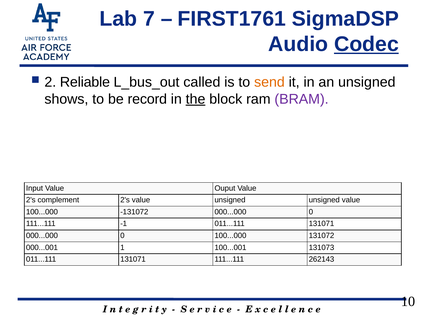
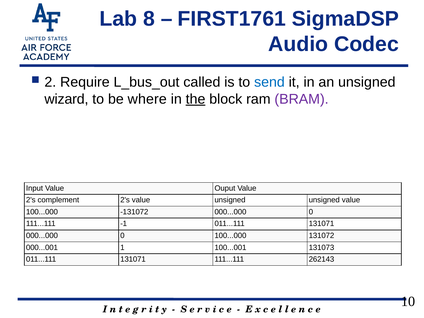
7: 7 -> 8
Codec underline: present -> none
Reliable: Reliable -> Require
send colour: orange -> blue
shows: shows -> wizard
record: record -> where
